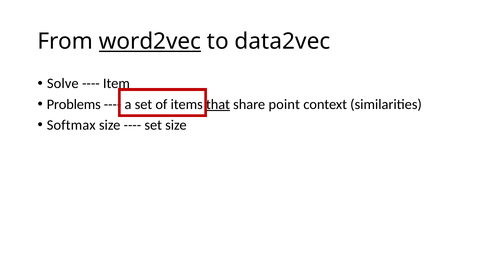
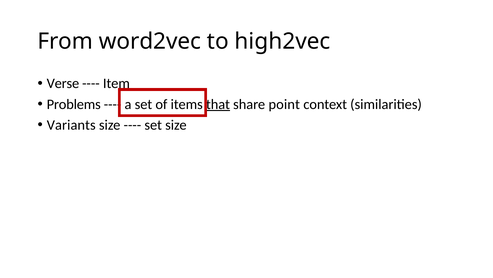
word2vec underline: present -> none
data2vec: data2vec -> high2vec
Solve: Solve -> Verse
Softmax: Softmax -> Variants
